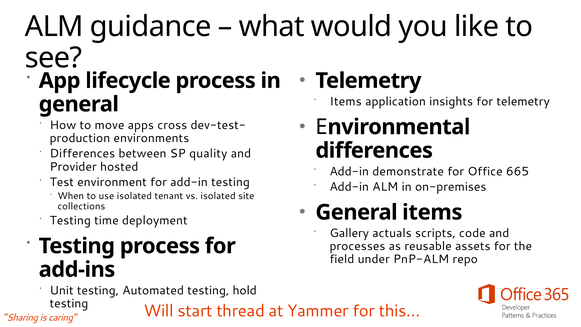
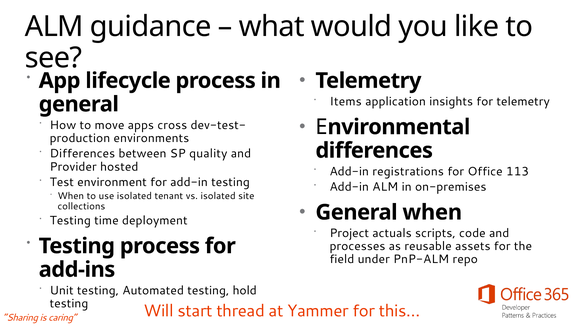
demonstrate: demonstrate -> registrations
665: 665 -> 113
General items: items -> when
Gallery: Gallery -> Project
